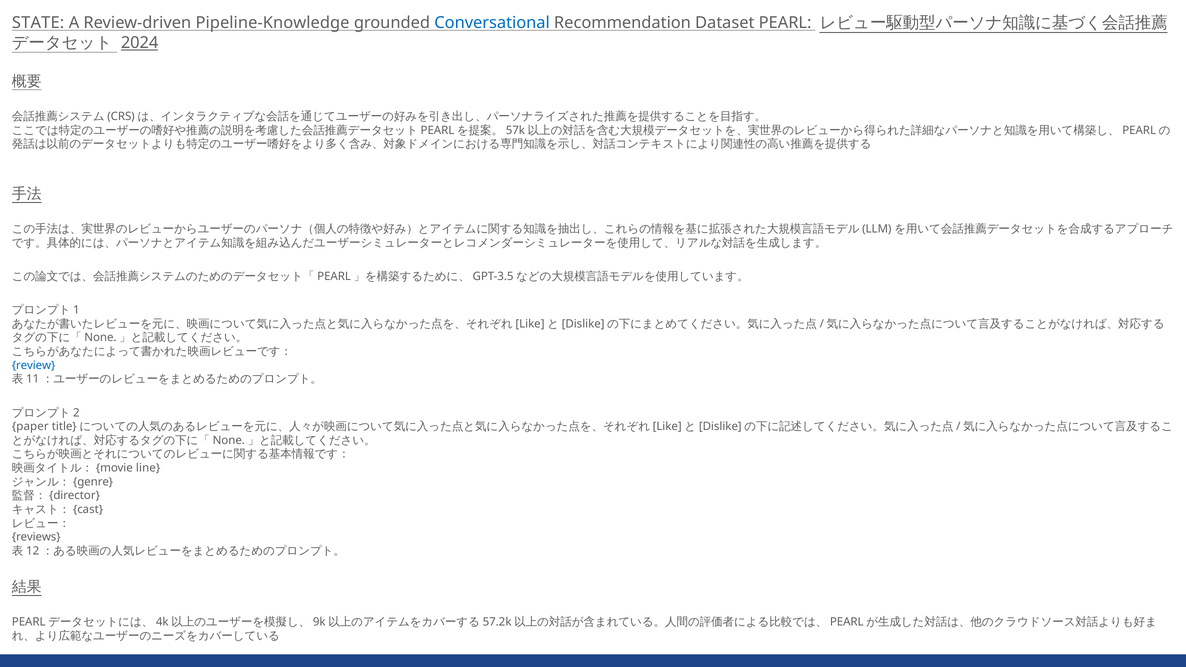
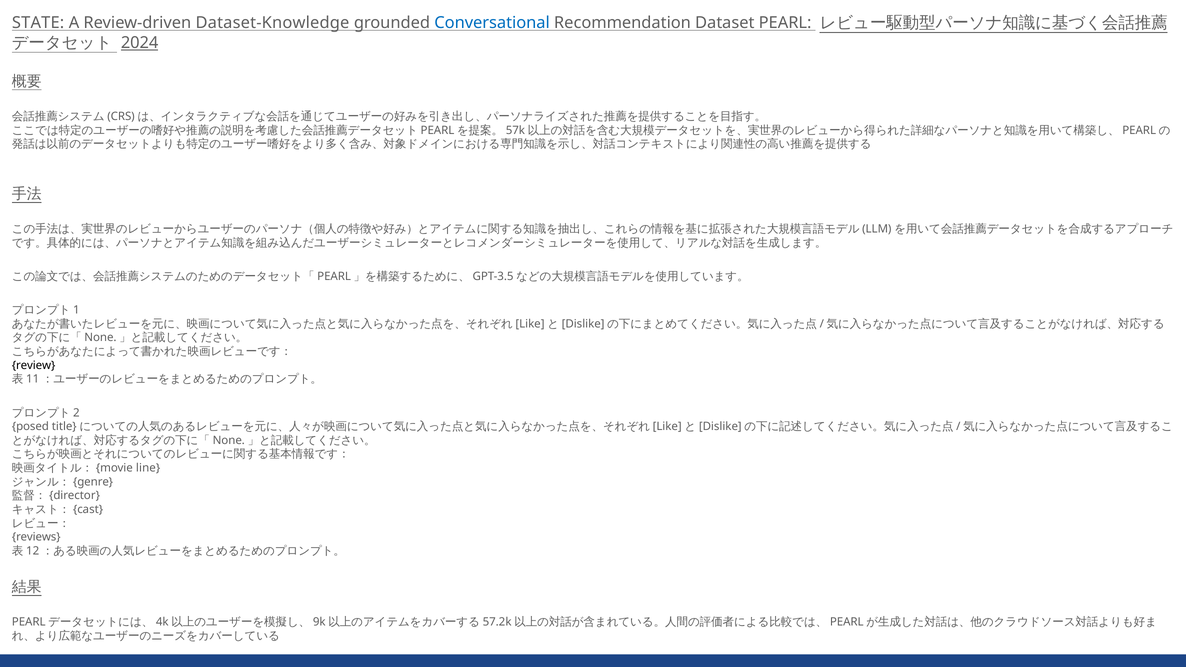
Pipeline-Knowledge: Pipeline-Knowledge -> Dataset-Knowledge
review colour: blue -> black
paper: paper -> posed
